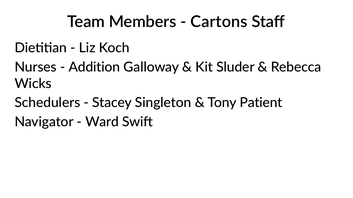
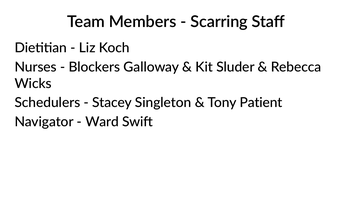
Cartons: Cartons -> Scarring
Addition: Addition -> Blockers
